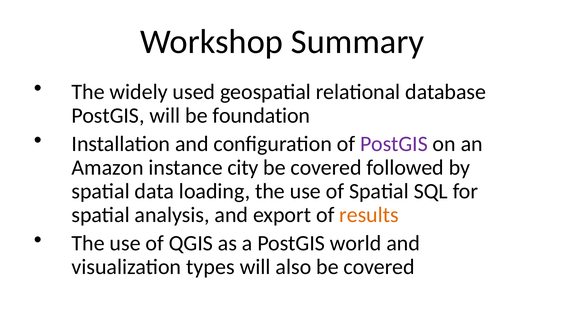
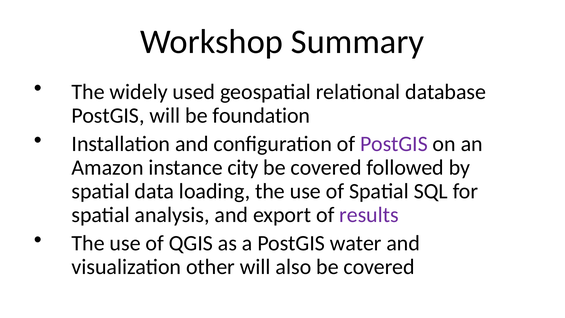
results colour: orange -> purple
world: world -> water
types: types -> other
